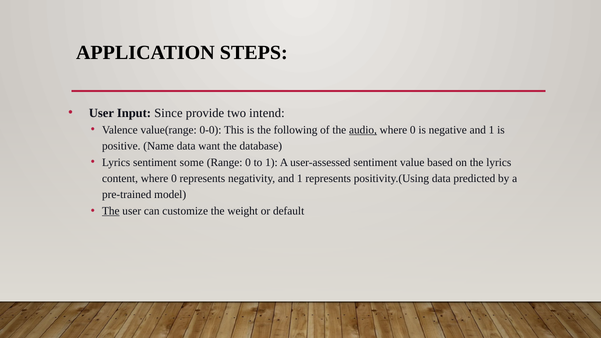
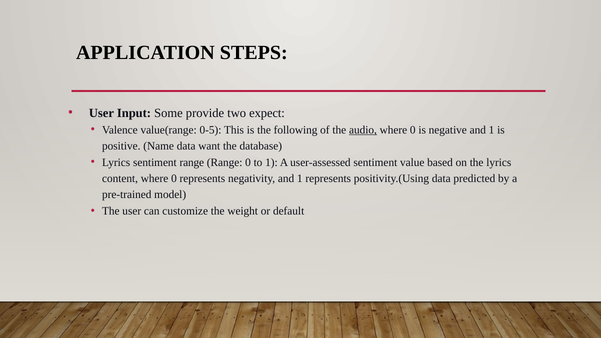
Since: Since -> Some
intend: intend -> expect
0-0: 0-0 -> 0-5
sentiment some: some -> range
The at (111, 211) underline: present -> none
